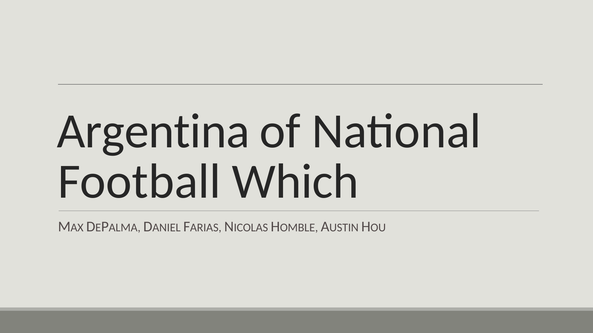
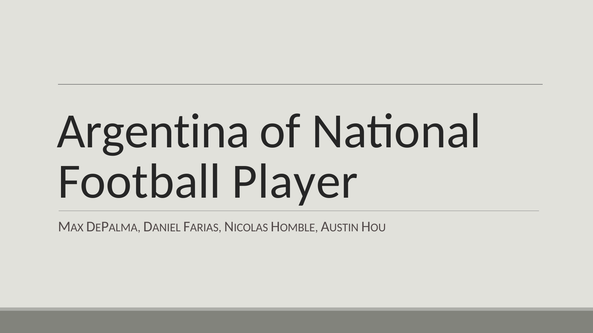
Which: Which -> Player
